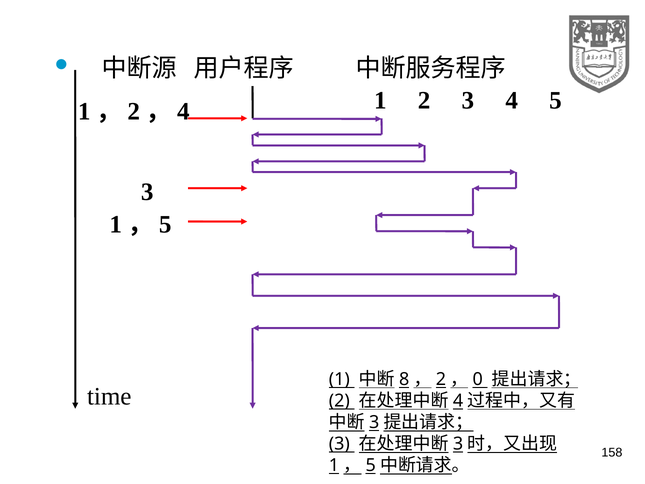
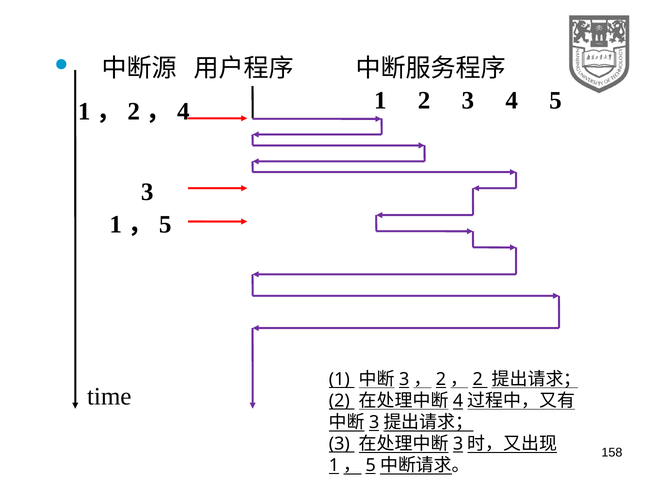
8 at (404, 379): 8 -> 3
0 at (478, 379): 0 -> 2
